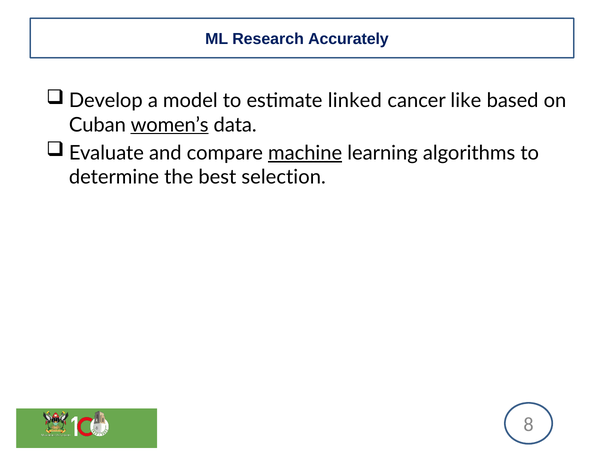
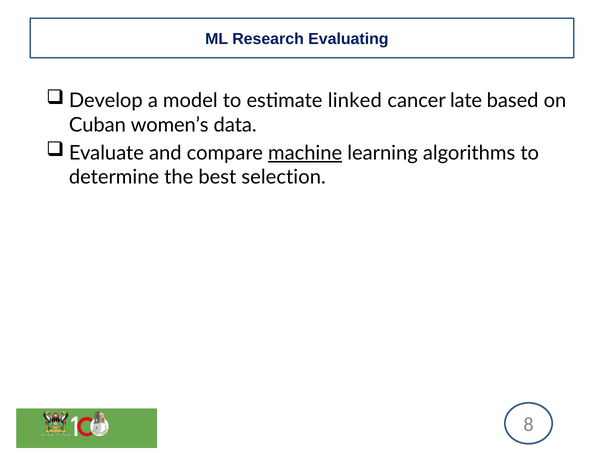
Accurately: Accurately -> Evaluating
like: like -> late
women’s underline: present -> none
